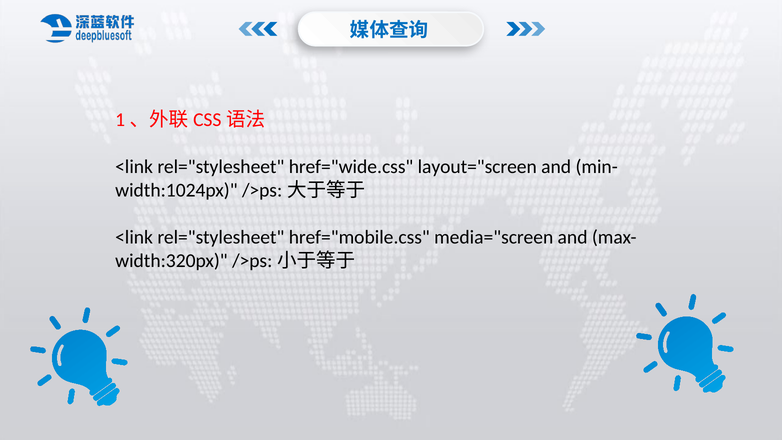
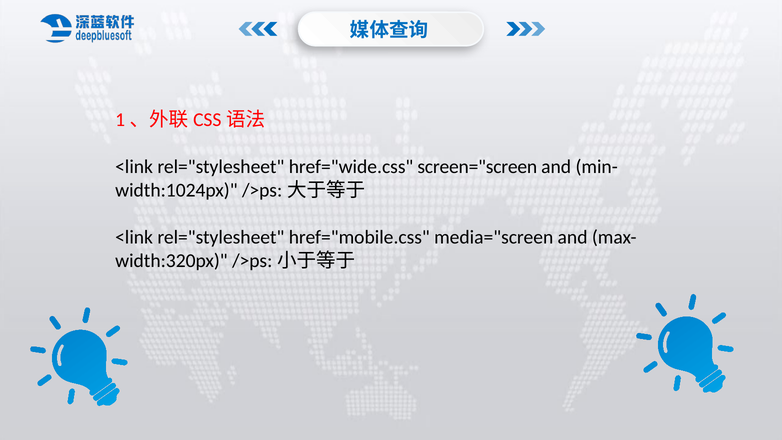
layout="screen: layout="screen -> screen="screen
